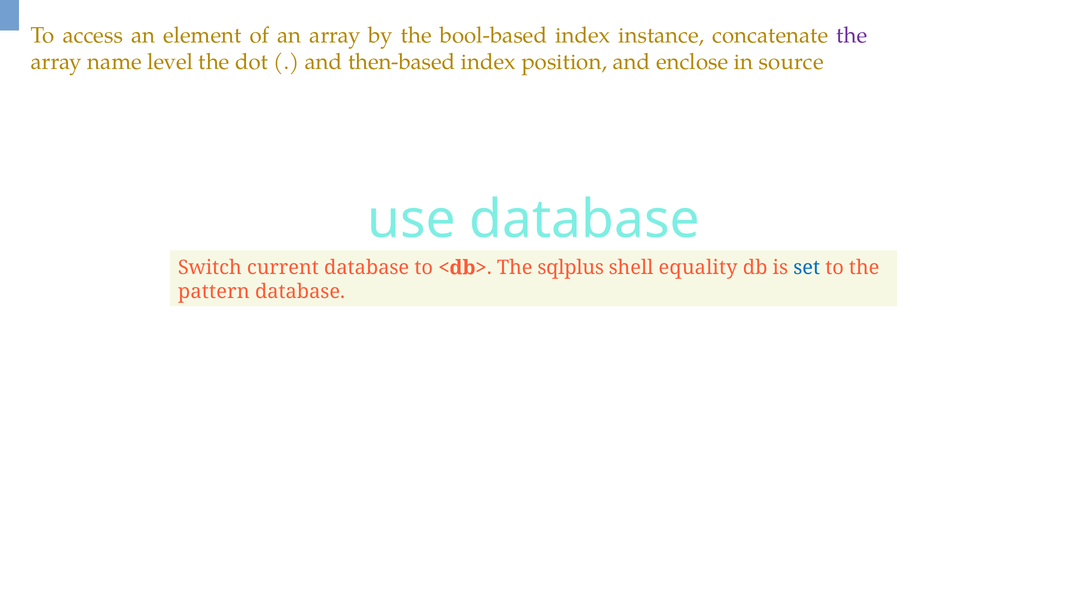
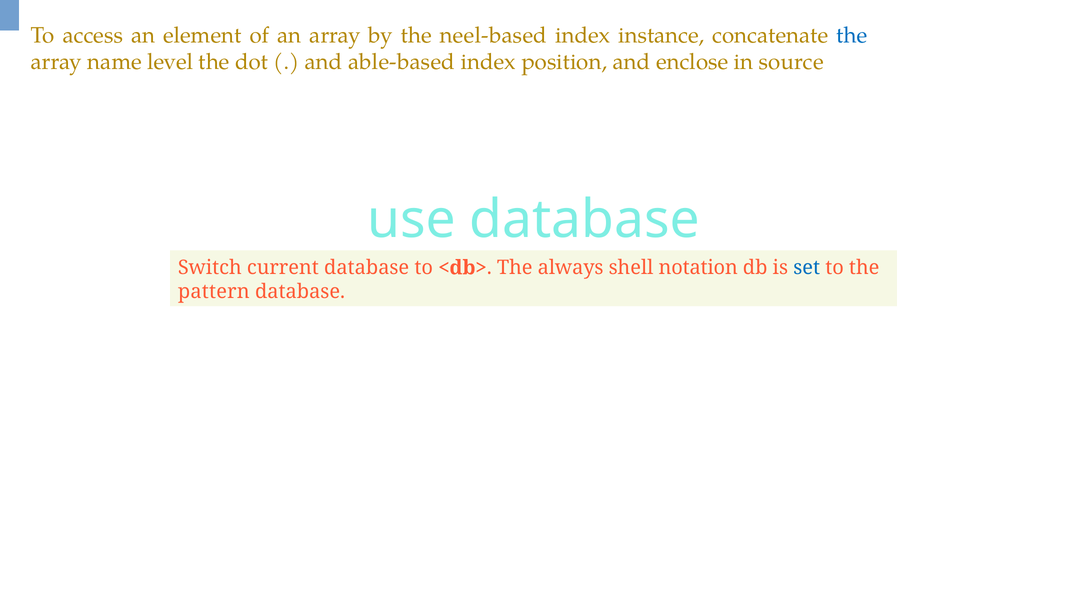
bool-based: bool-based -> neel-based
the at (852, 35) colour: purple -> blue
then-based: then-based -> able-based
sqlplus: sqlplus -> always
equality: equality -> notation
